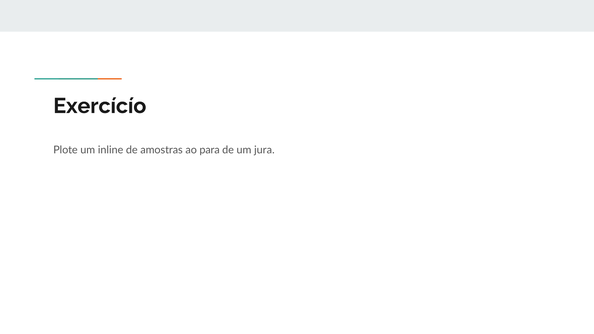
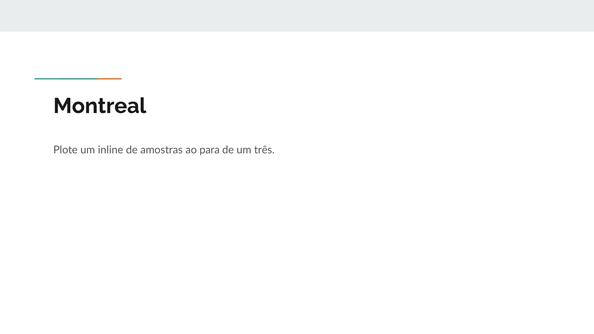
Exercícío: Exercícío -> Montreal
jura: jura -> três
